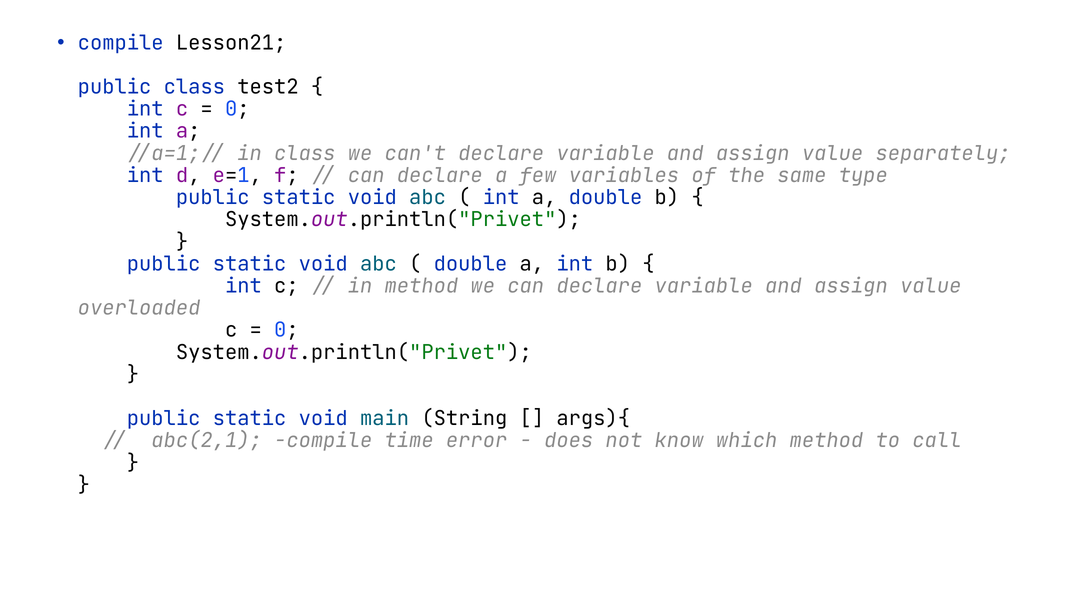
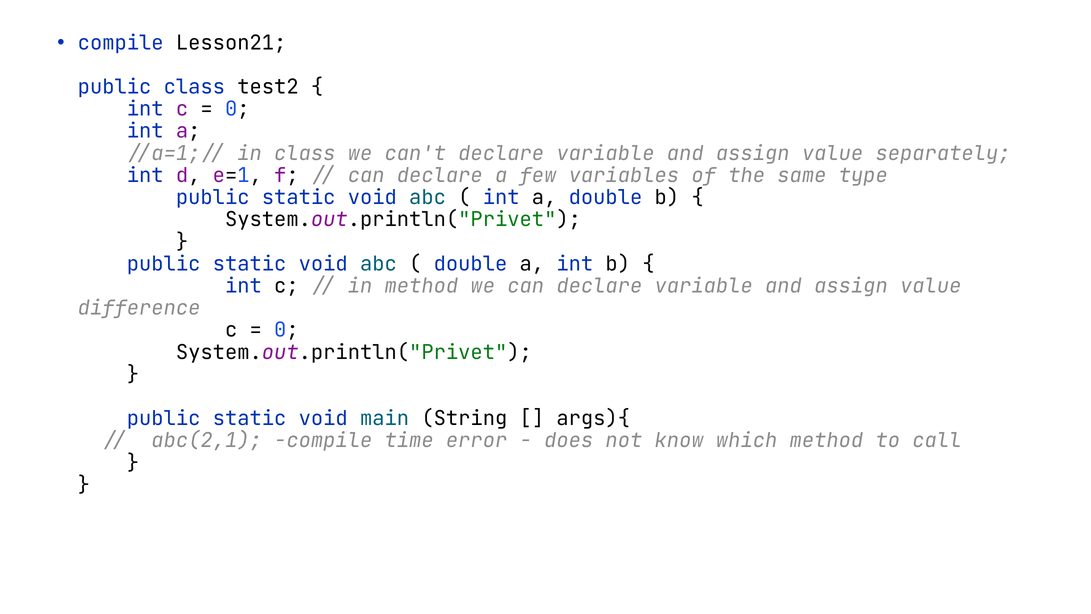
overloaded: overloaded -> difference
